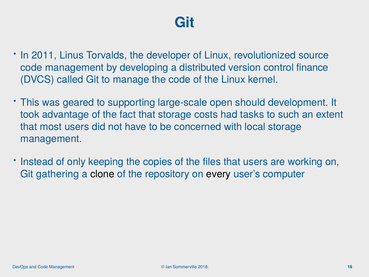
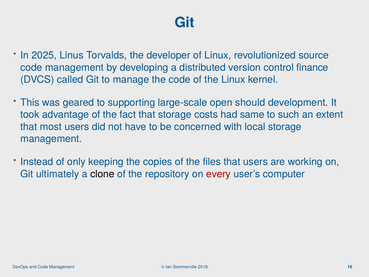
2011: 2011 -> 2025
tasks: tasks -> same
gathering: gathering -> ultimately
every colour: black -> red
